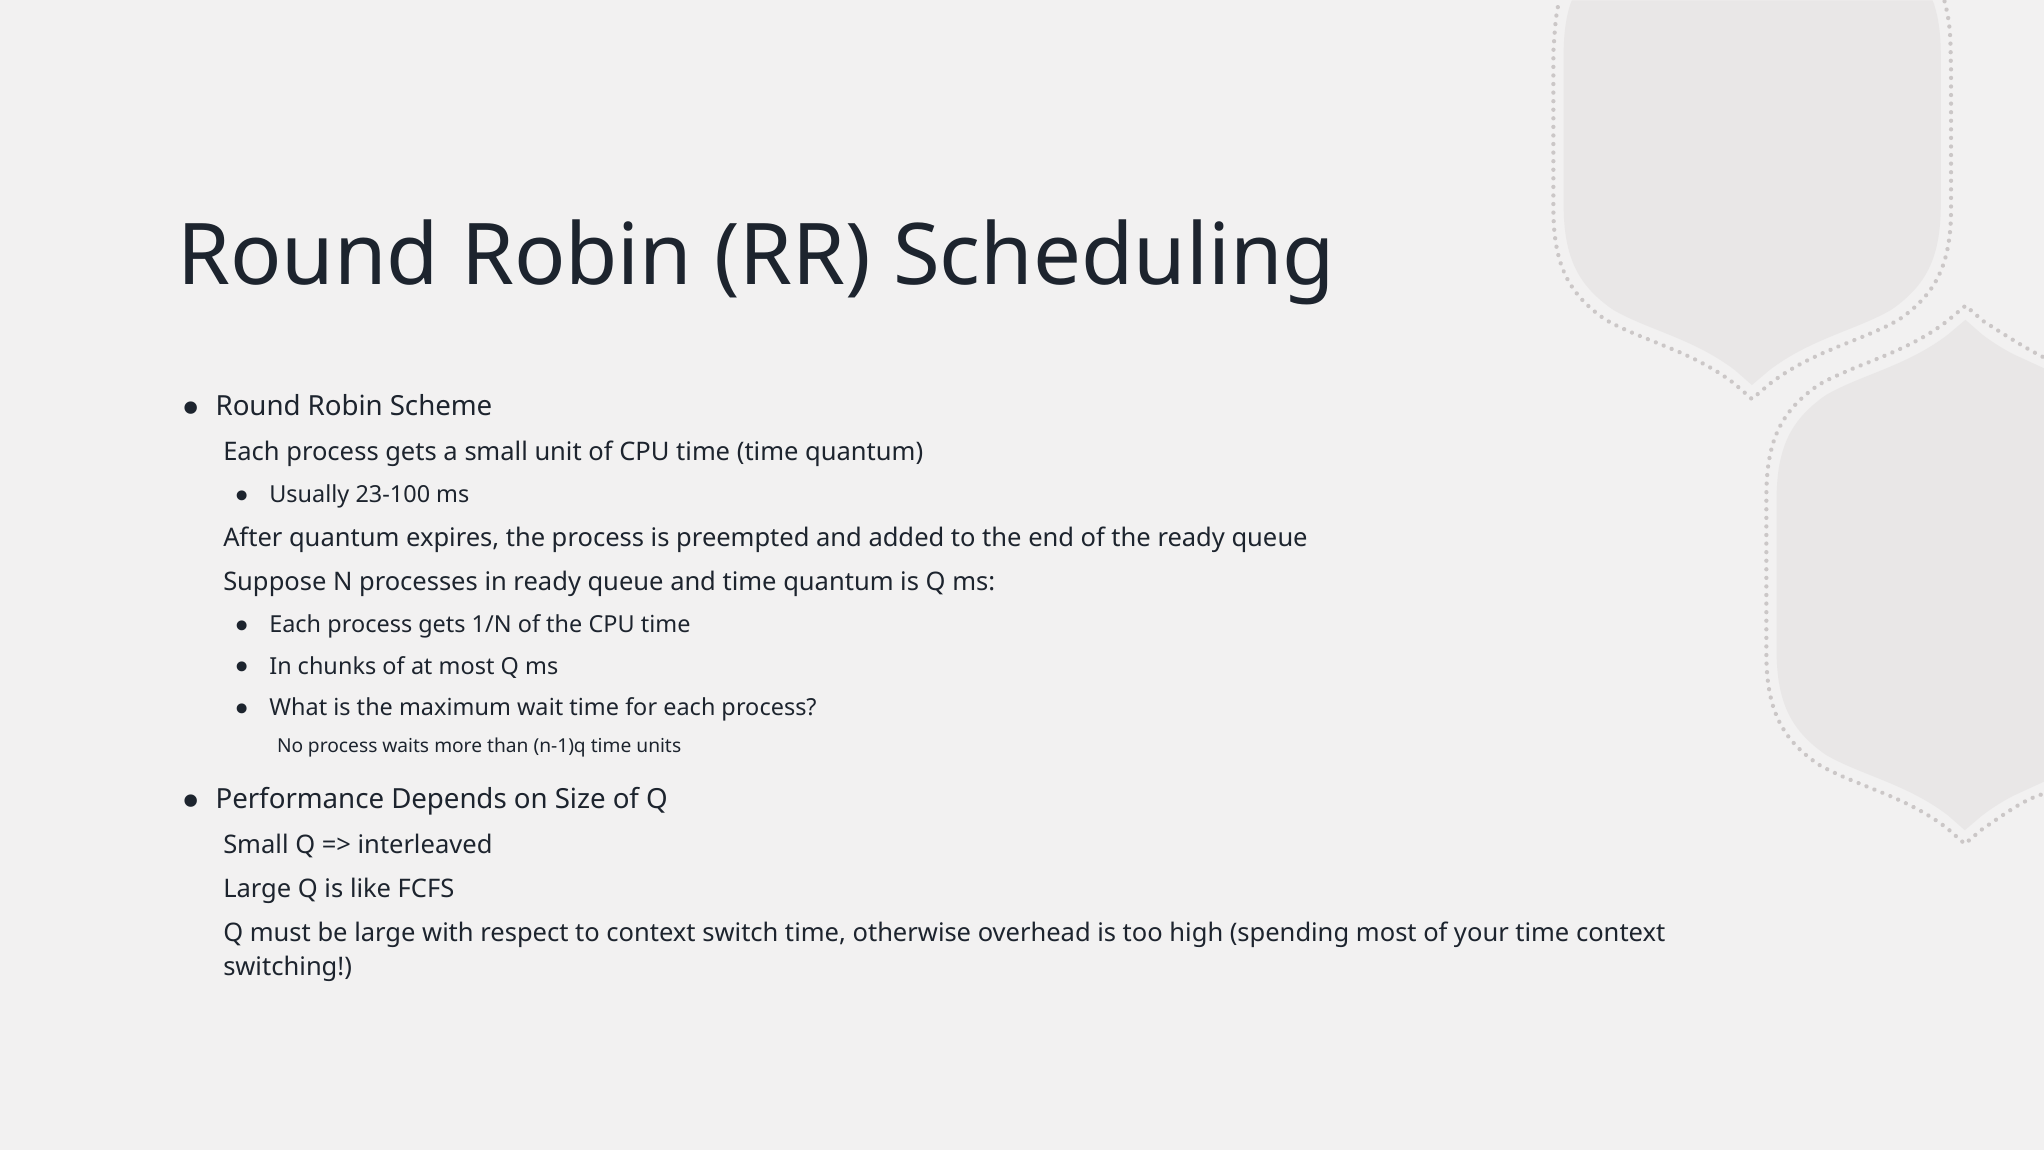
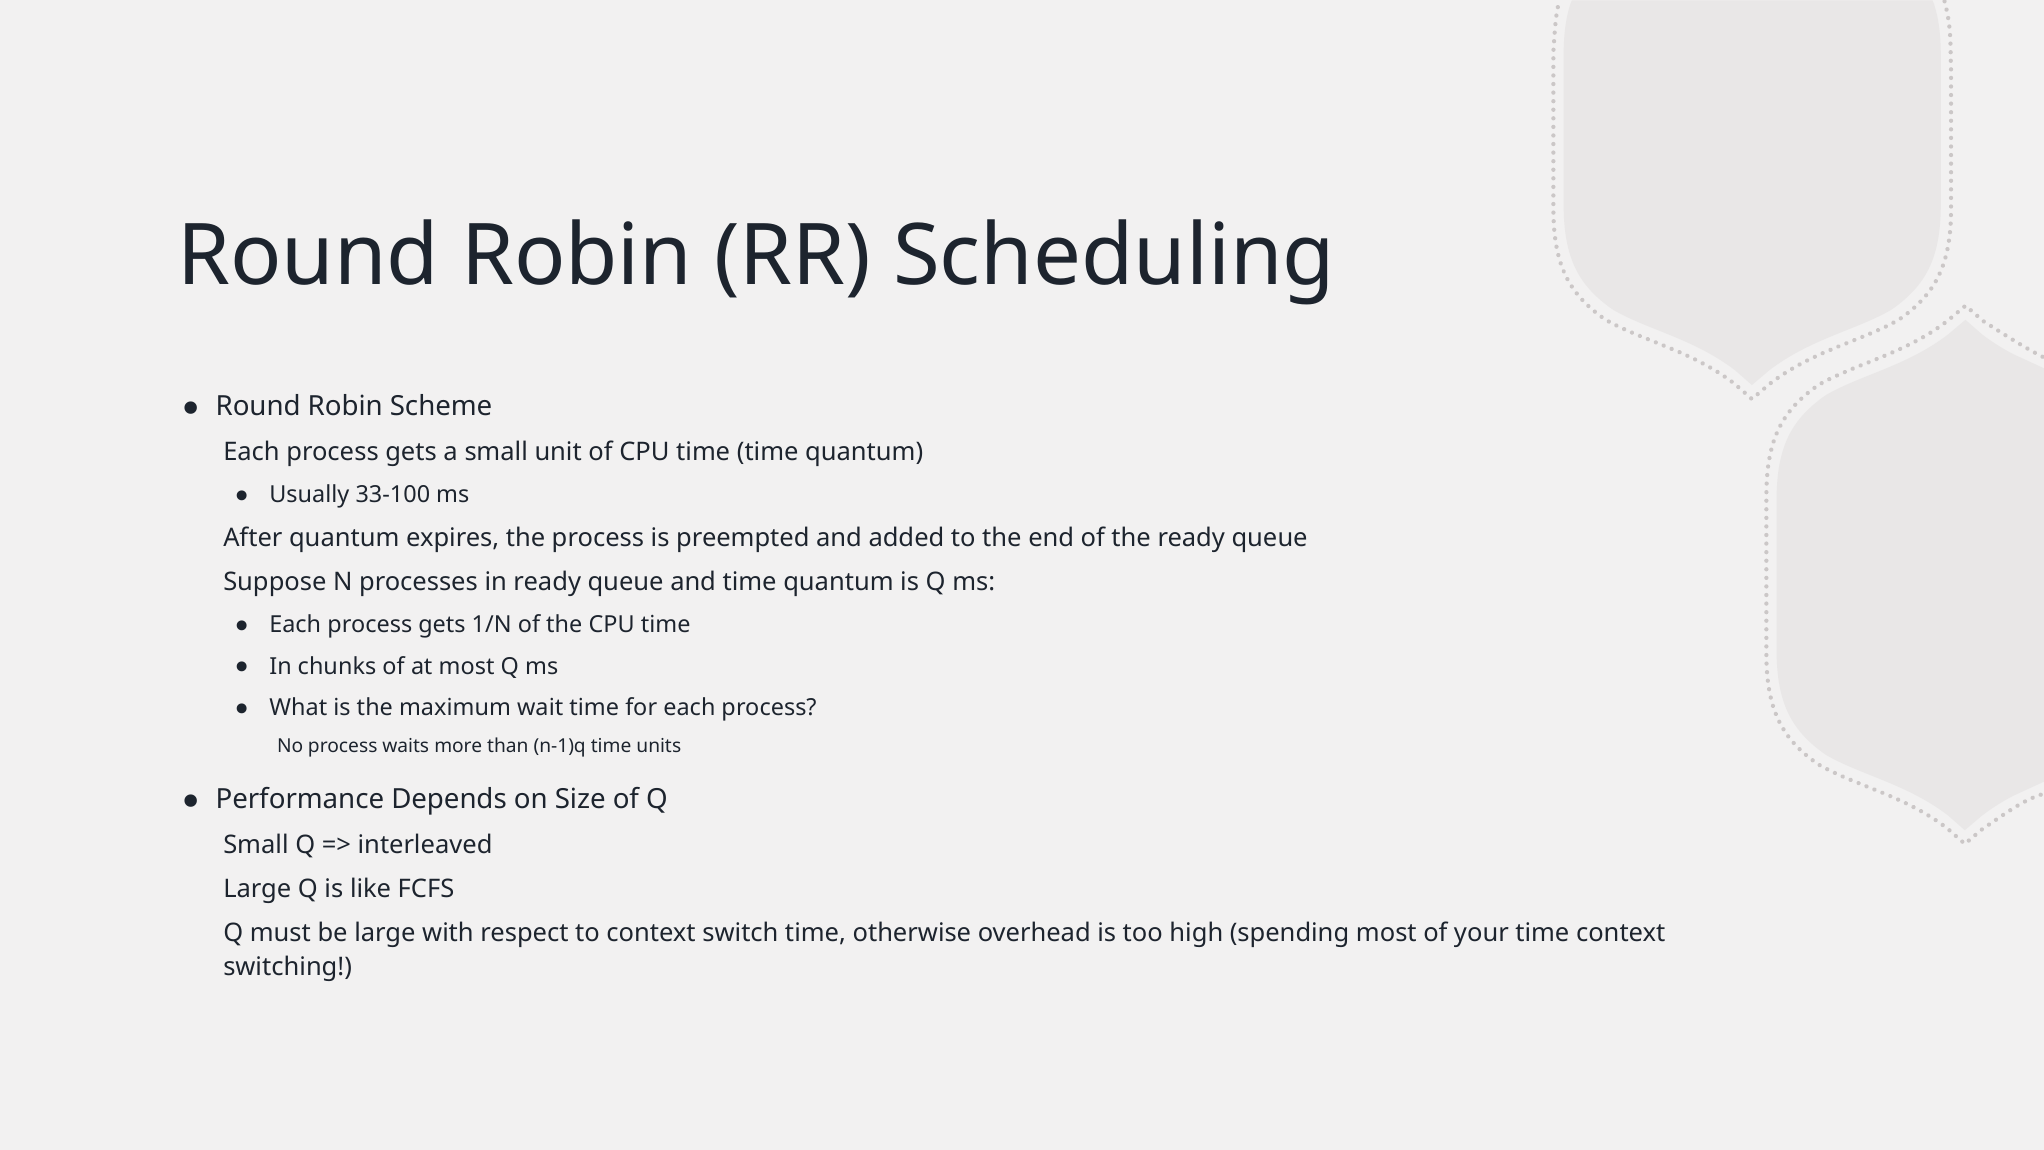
23-100: 23-100 -> 33-100
